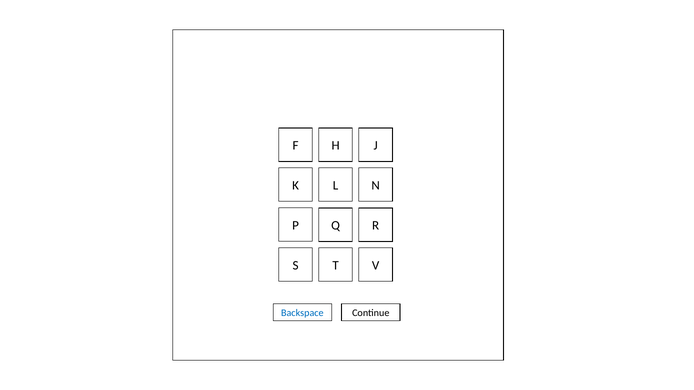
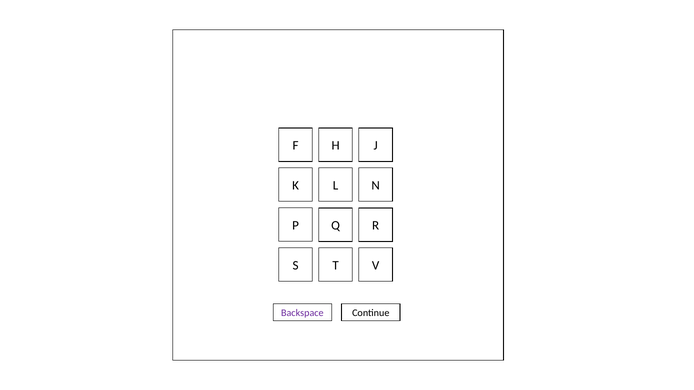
Backspace colour: blue -> purple
